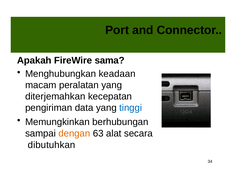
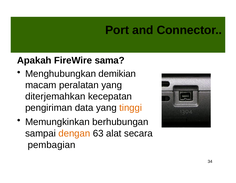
keadaan: keadaan -> demikian
tinggi colour: blue -> orange
dibutuhkan: dibutuhkan -> pembagian
